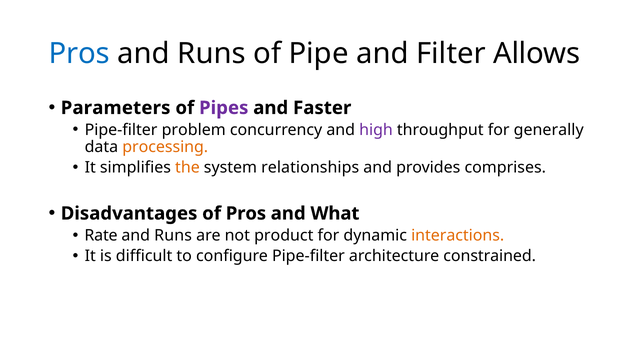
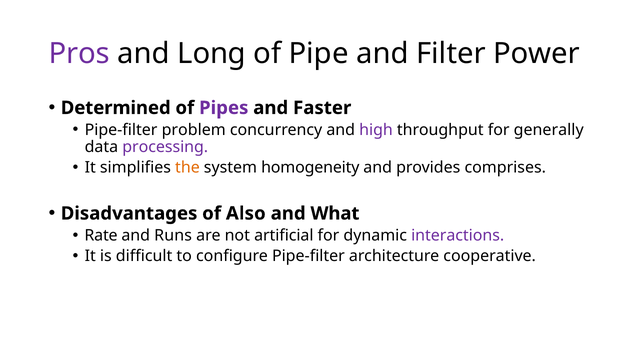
Pros at (79, 54) colour: blue -> purple
Runs at (212, 54): Runs -> Long
Allows: Allows -> Power
Parameters: Parameters -> Determined
processing colour: orange -> purple
relationships: relationships -> homogeneity
of Pros: Pros -> Also
product: product -> artificial
interactions colour: orange -> purple
constrained: constrained -> cooperative
